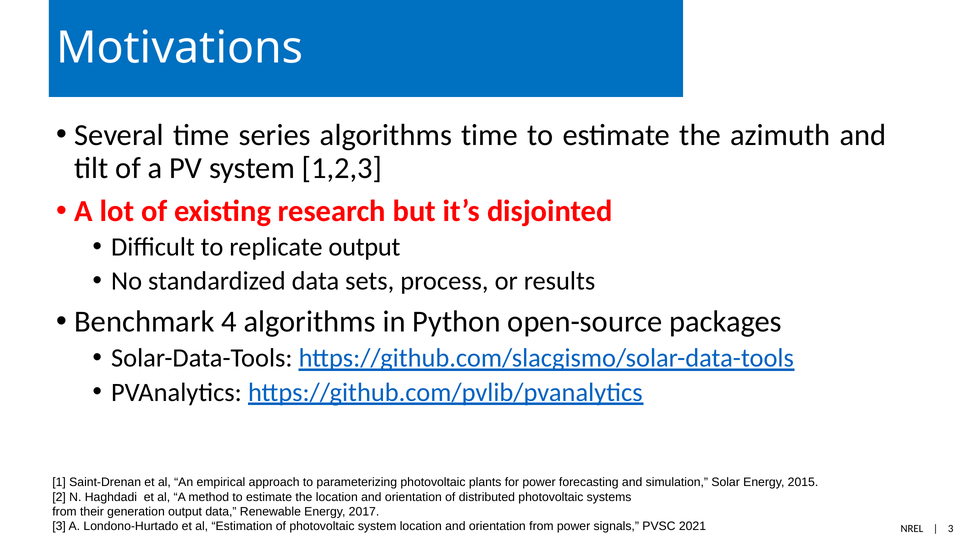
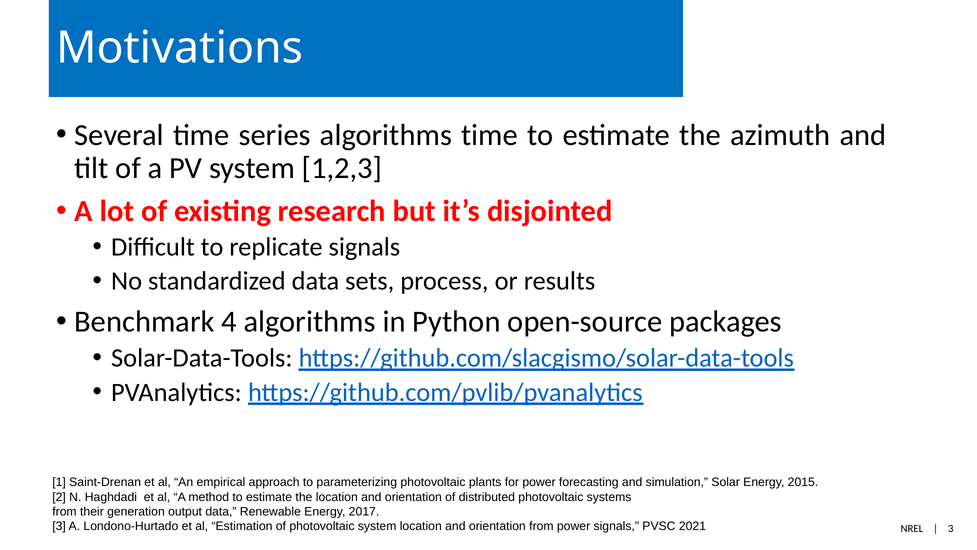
replicate output: output -> signals
